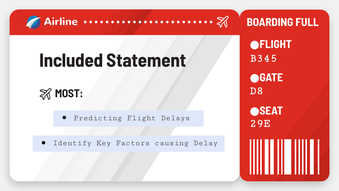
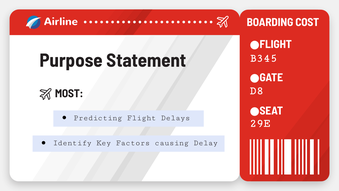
FULL: FULL -> COST
Included: Included -> Purpose
